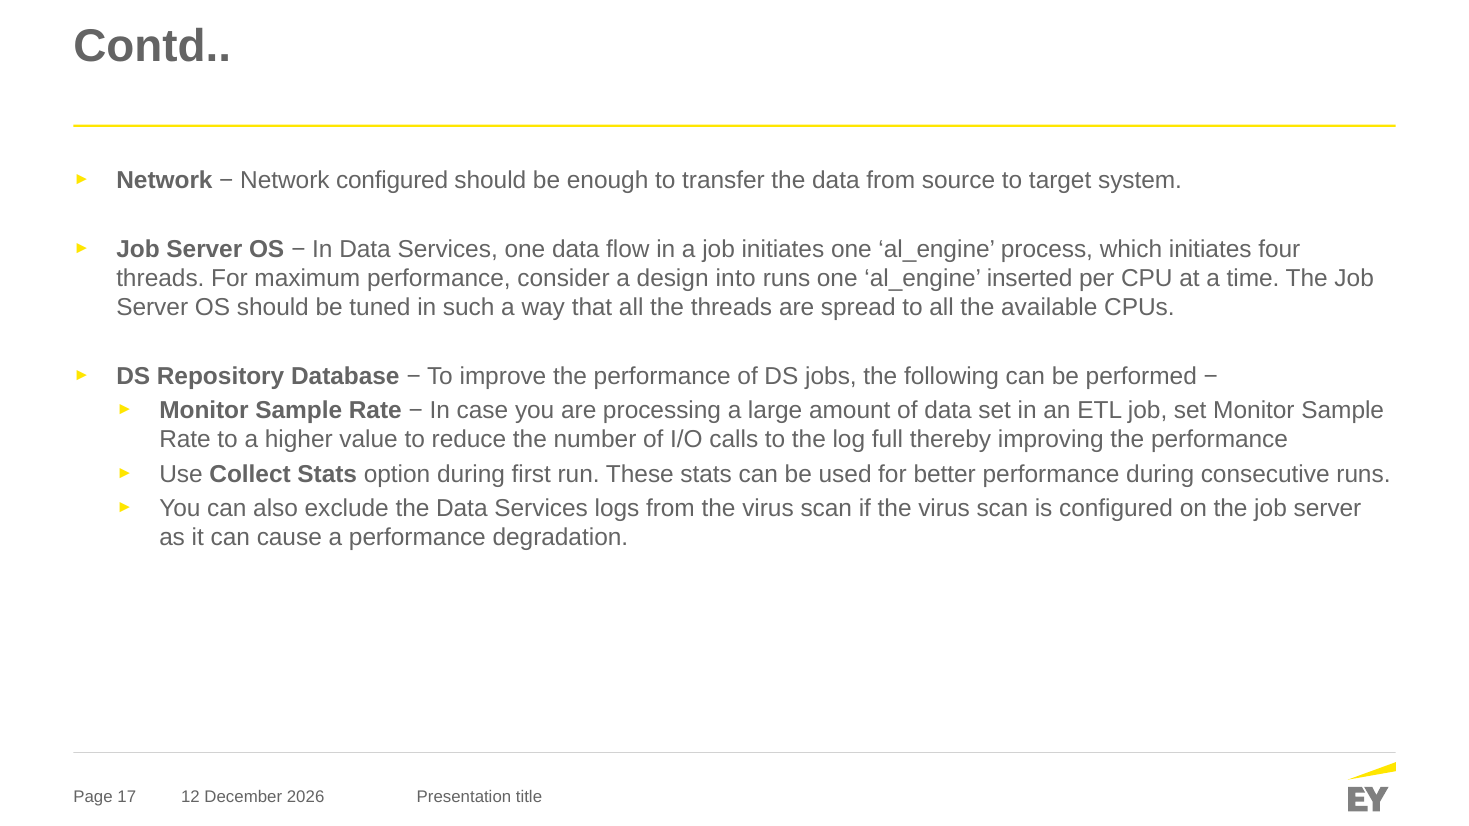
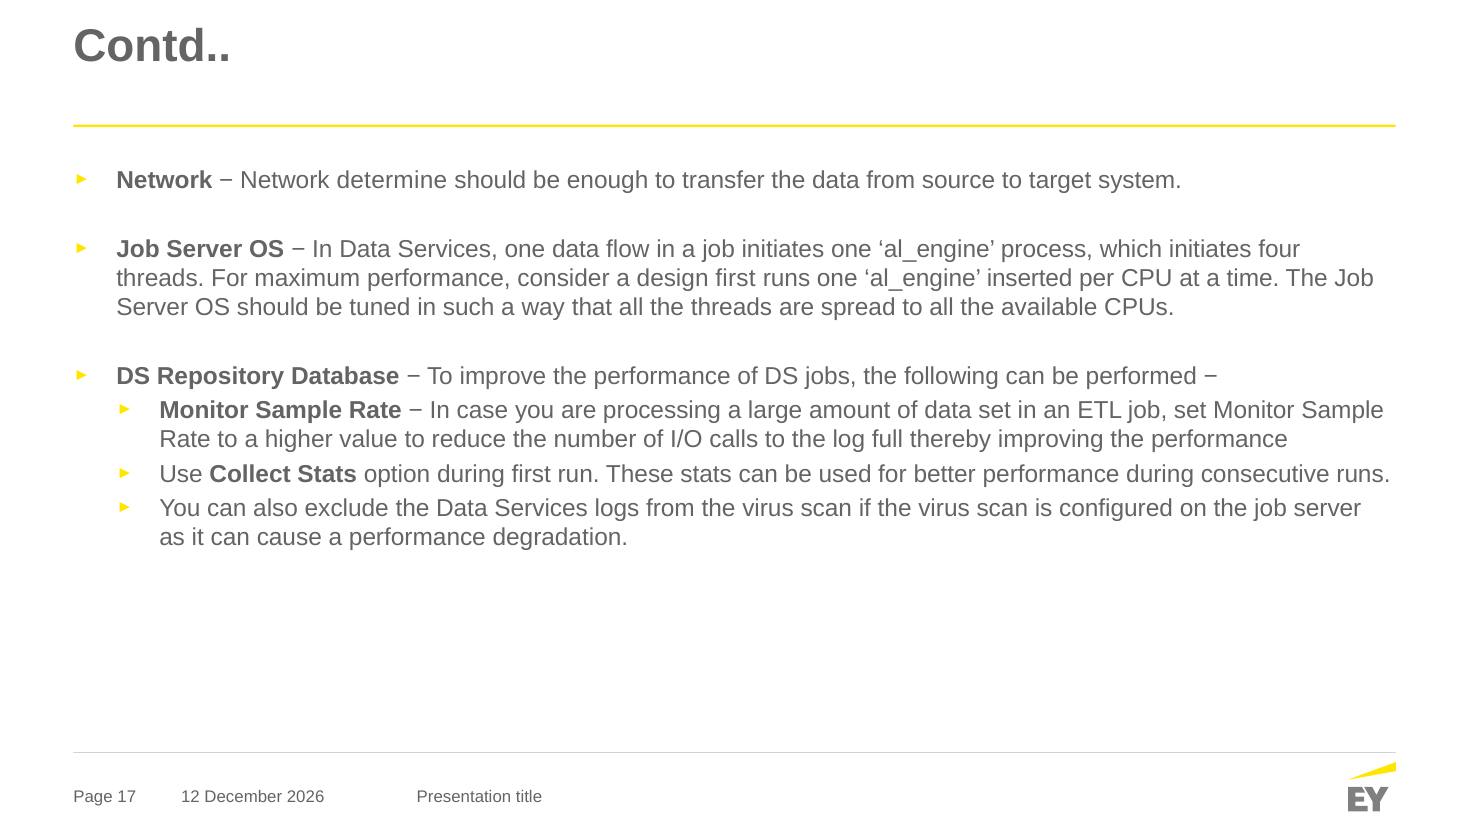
Network configured: configured -> determine
design into: into -> first
